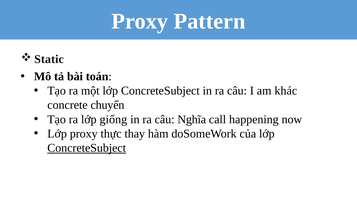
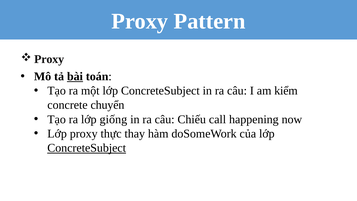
Static at (49, 59): Static -> Proxy
bài underline: none -> present
khác: khác -> kiểm
Nghĩa: Nghĩa -> Chiếu
